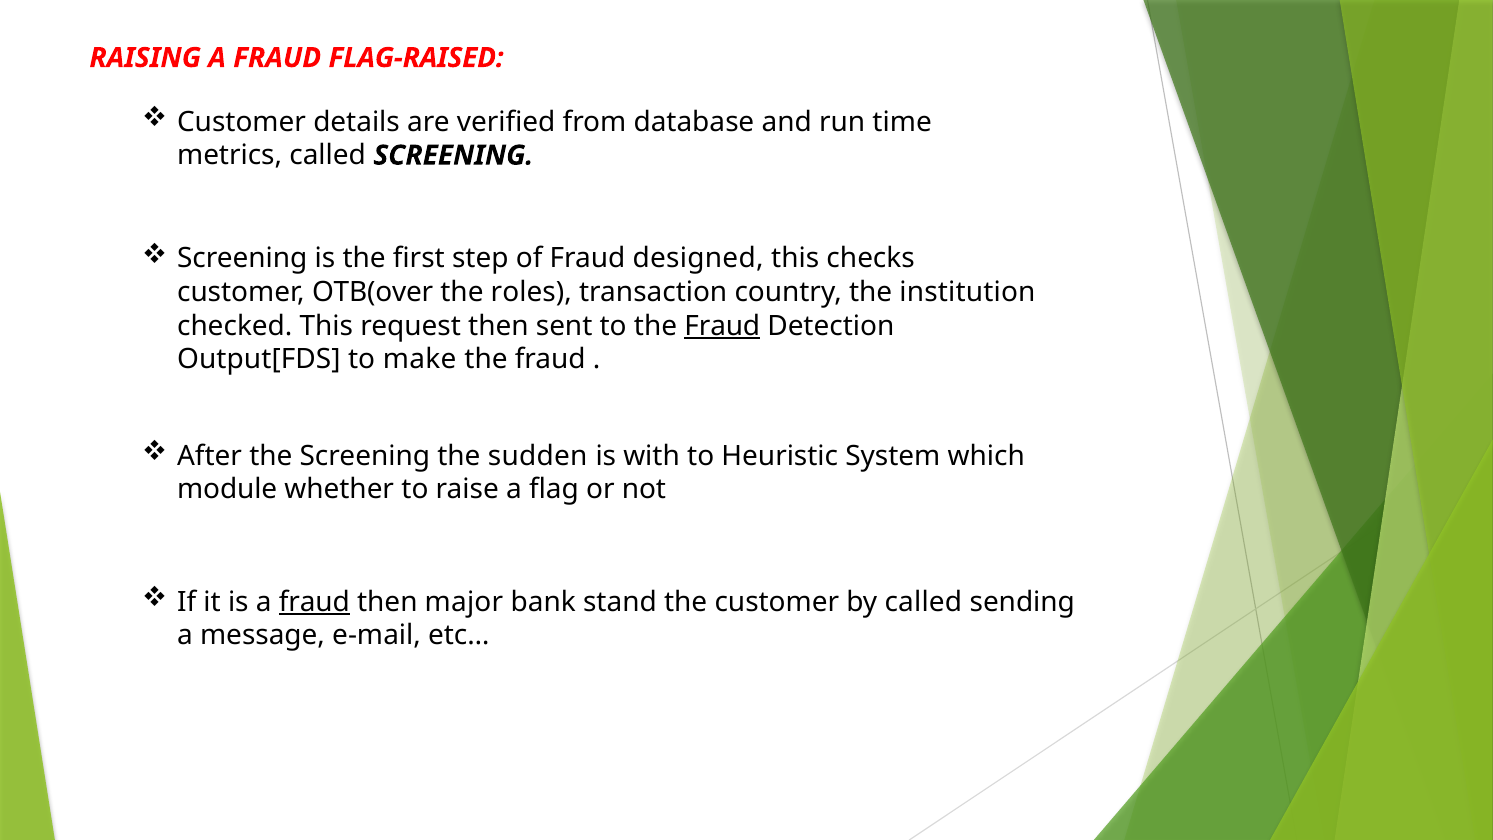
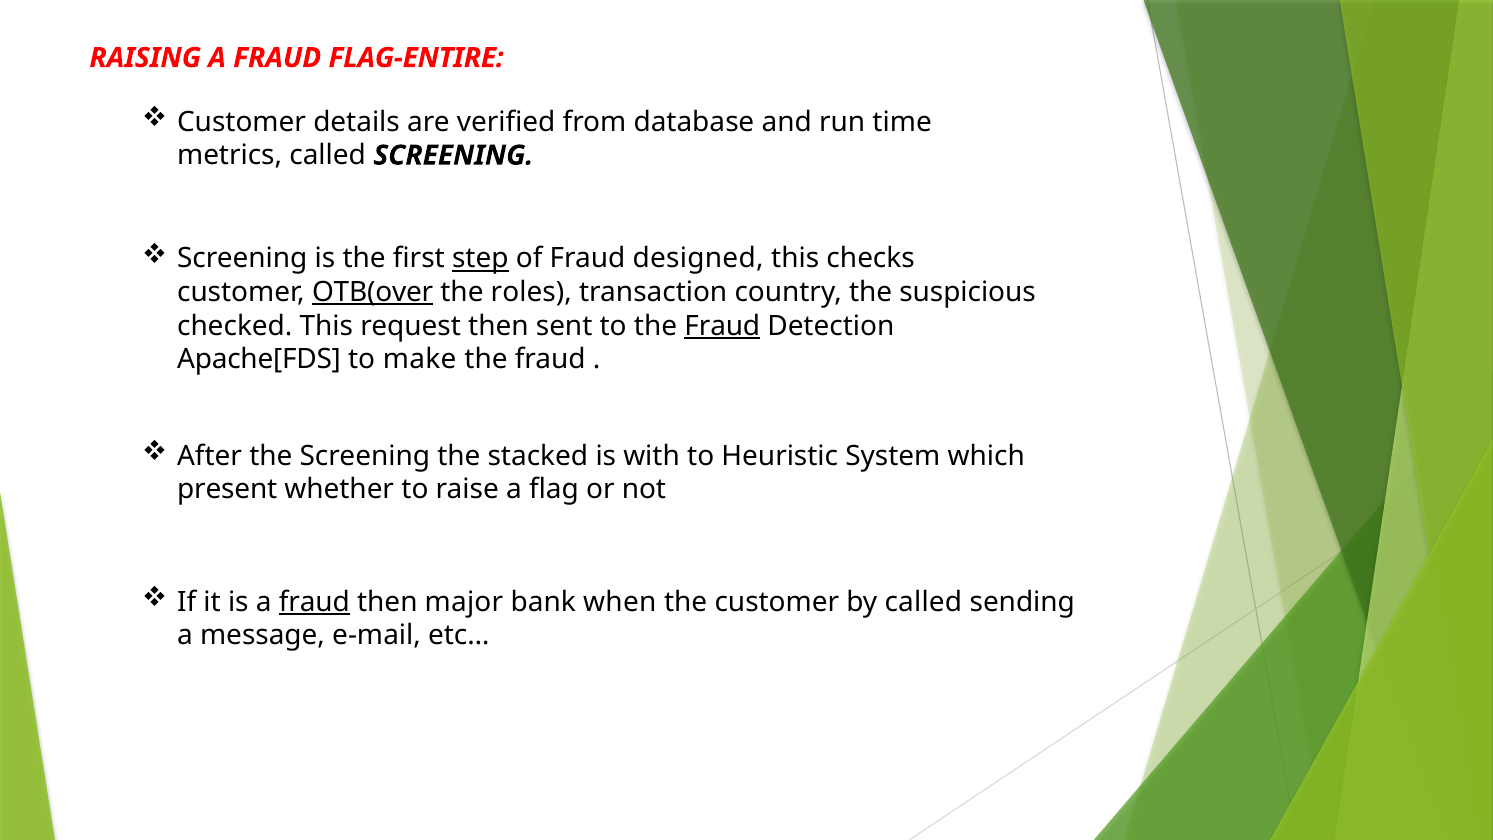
FLAG-RAISED: FLAG-RAISED -> FLAG-ENTIRE
step underline: none -> present
OTB(over underline: none -> present
institution: institution -> suspicious
Output[FDS: Output[FDS -> Apache[FDS
sudden: sudden -> stacked
module: module -> present
stand: stand -> when
